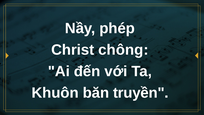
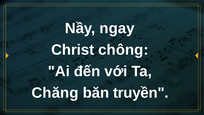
phép: phép -> ngay
Khuôn: Khuôn -> Chăng
